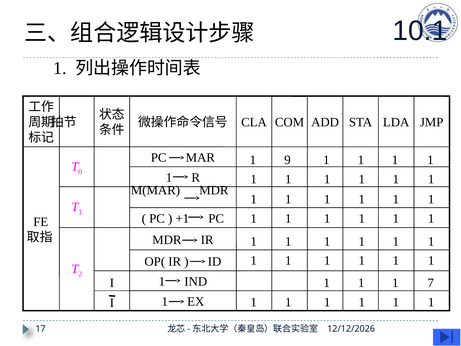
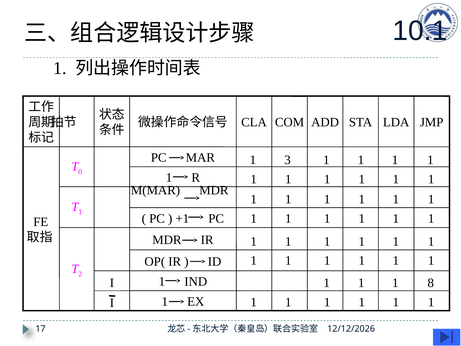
9: 9 -> 3
7: 7 -> 8
